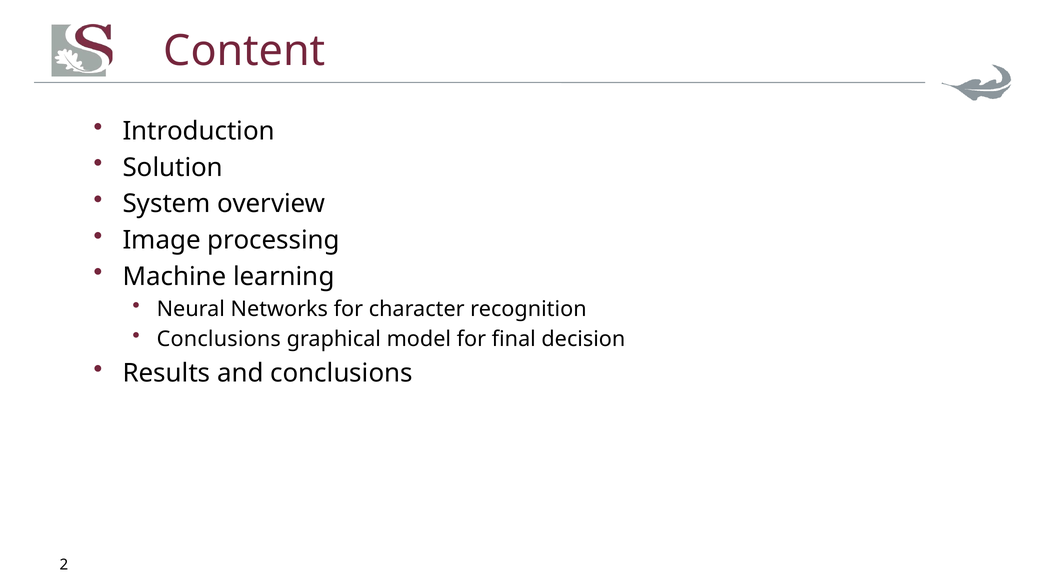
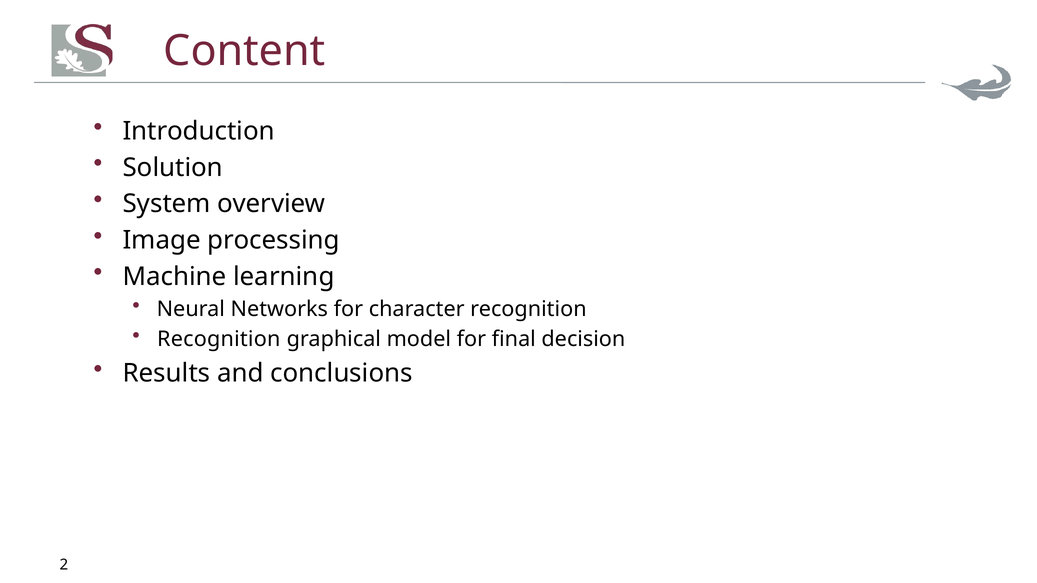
Conclusions at (219, 339): Conclusions -> Recognition
